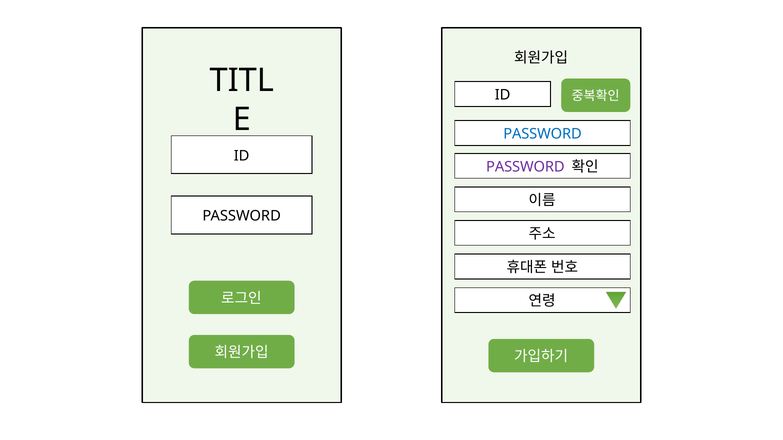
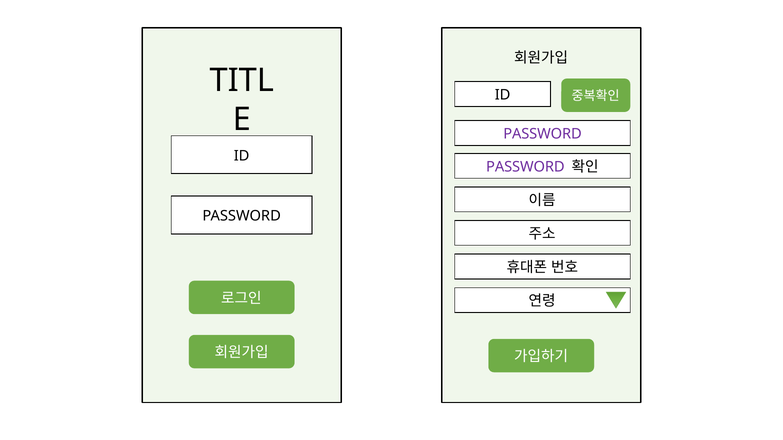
PASSWORD at (543, 134) colour: blue -> purple
